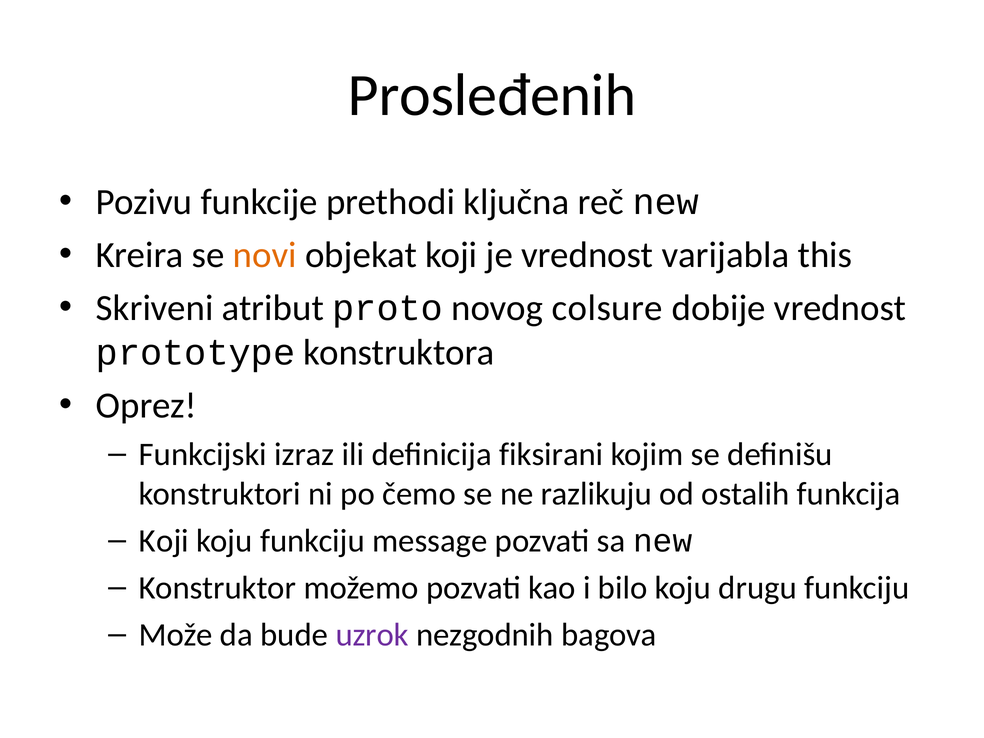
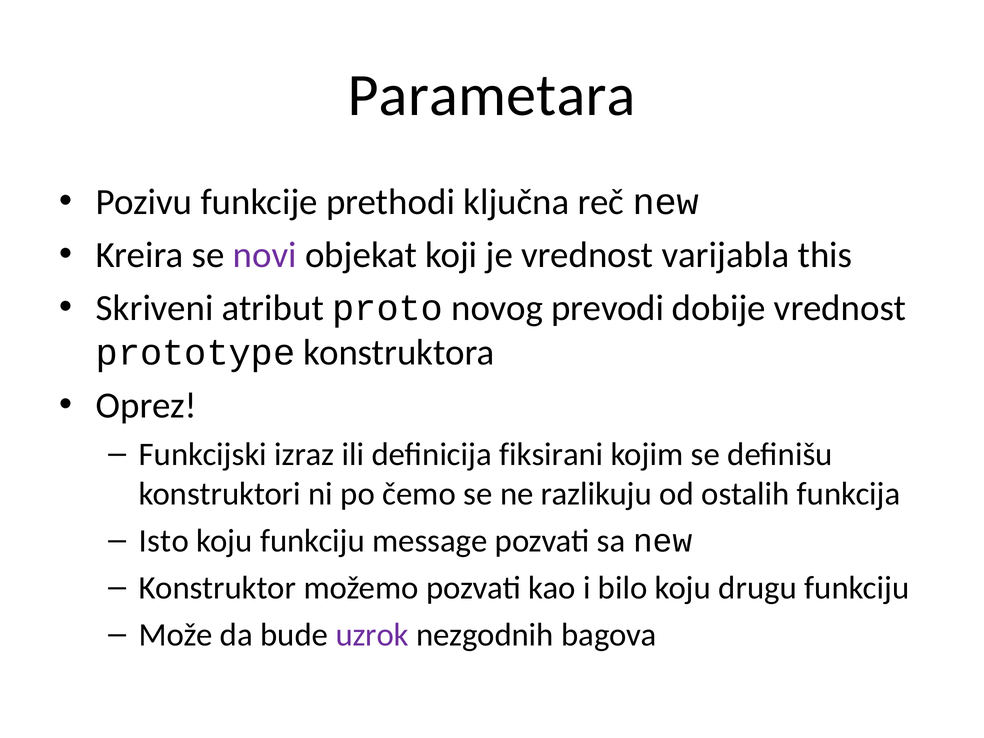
Prosleđenih: Prosleđenih -> Parametara
novi colour: orange -> purple
colsure: colsure -> prevodi
Koji at (164, 541): Koji -> Isto
